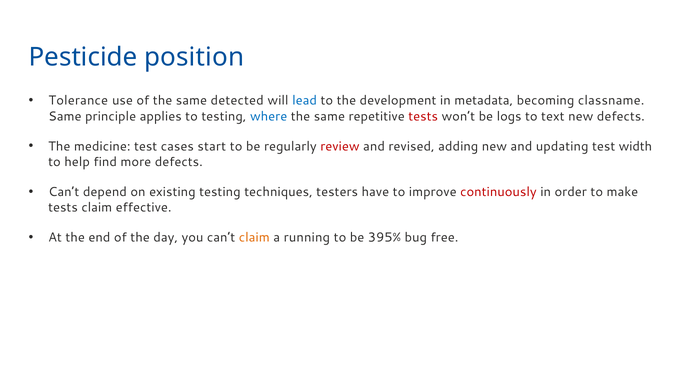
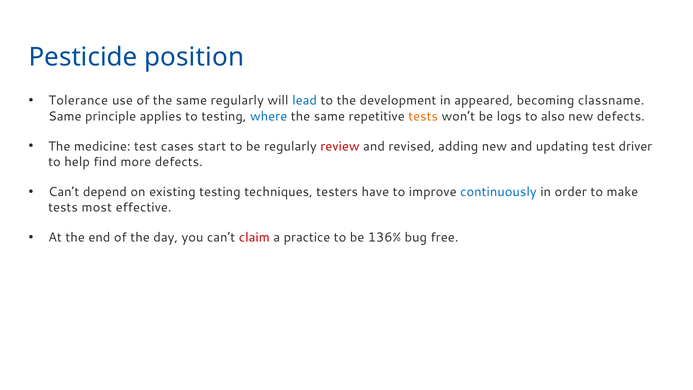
same detected: detected -> regularly
metadata: metadata -> appeared
tests at (423, 116) colour: red -> orange
text: text -> also
width: width -> driver
continuously colour: red -> blue
tests claim: claim -> most
claim at (254, 237) colour: orange -> red
running: running -> practice
395%: 395% -> 136%
